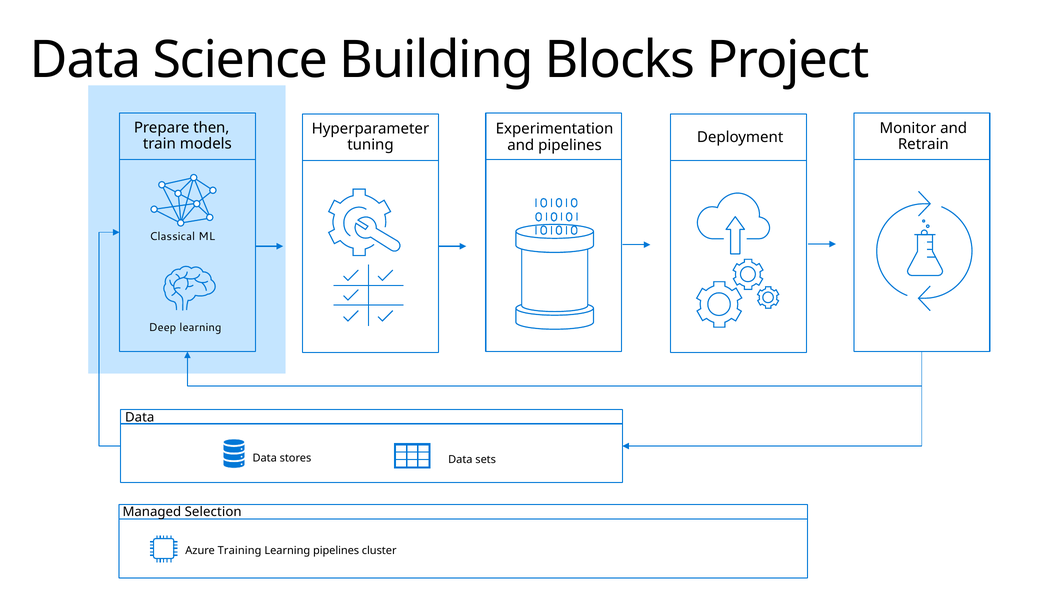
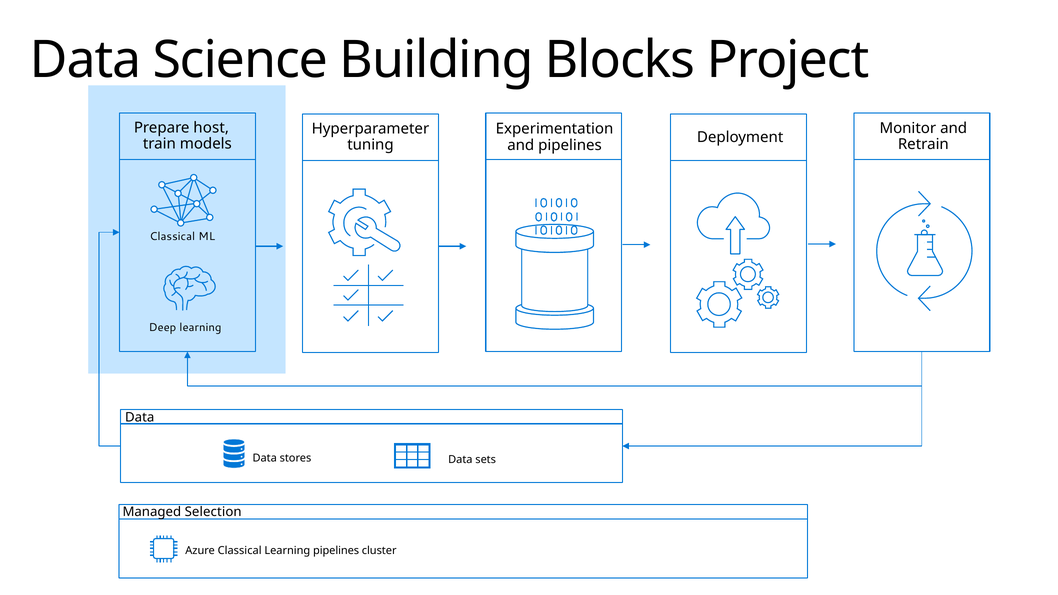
then: then -> host
Azure Training: Training -> Classical
